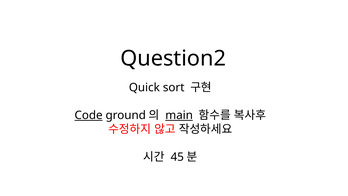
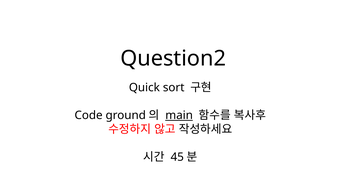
Code underline: present -> none
